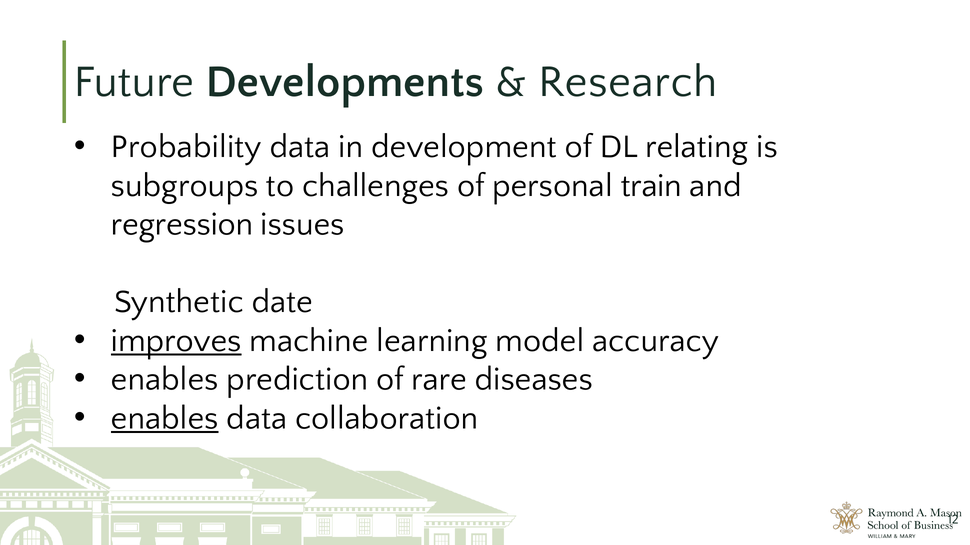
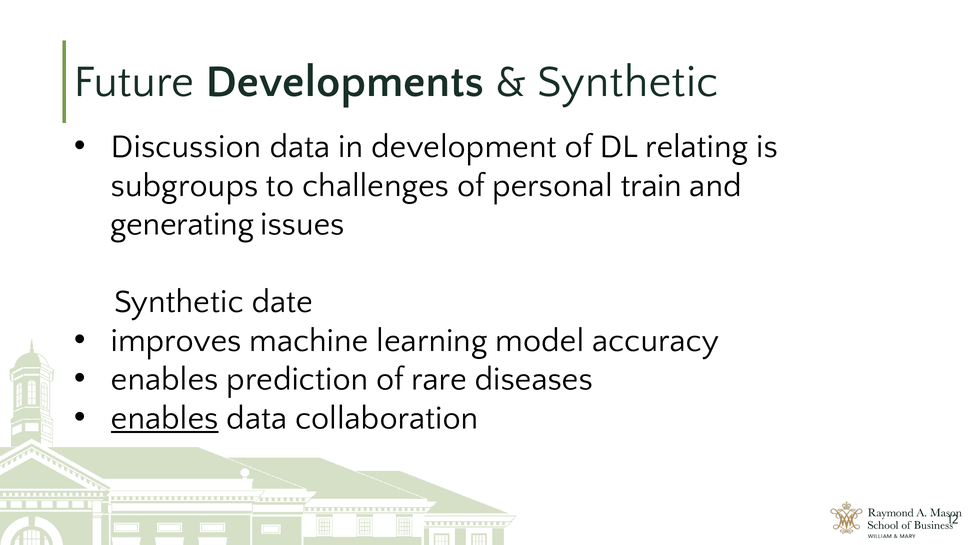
Research at (628, 81): Research -> Synthetic
Probability: Probability -> Discussion
regression: regression -> generating
improves underline: present -> none
